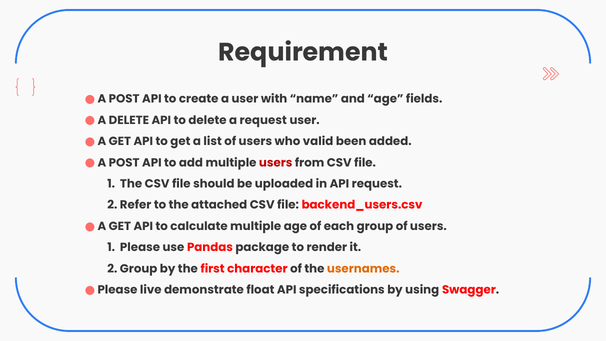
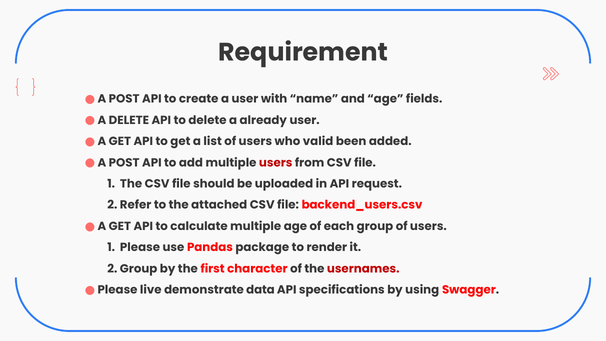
a request: request -> already
usernames colour: orange -> red
float: float -> data
